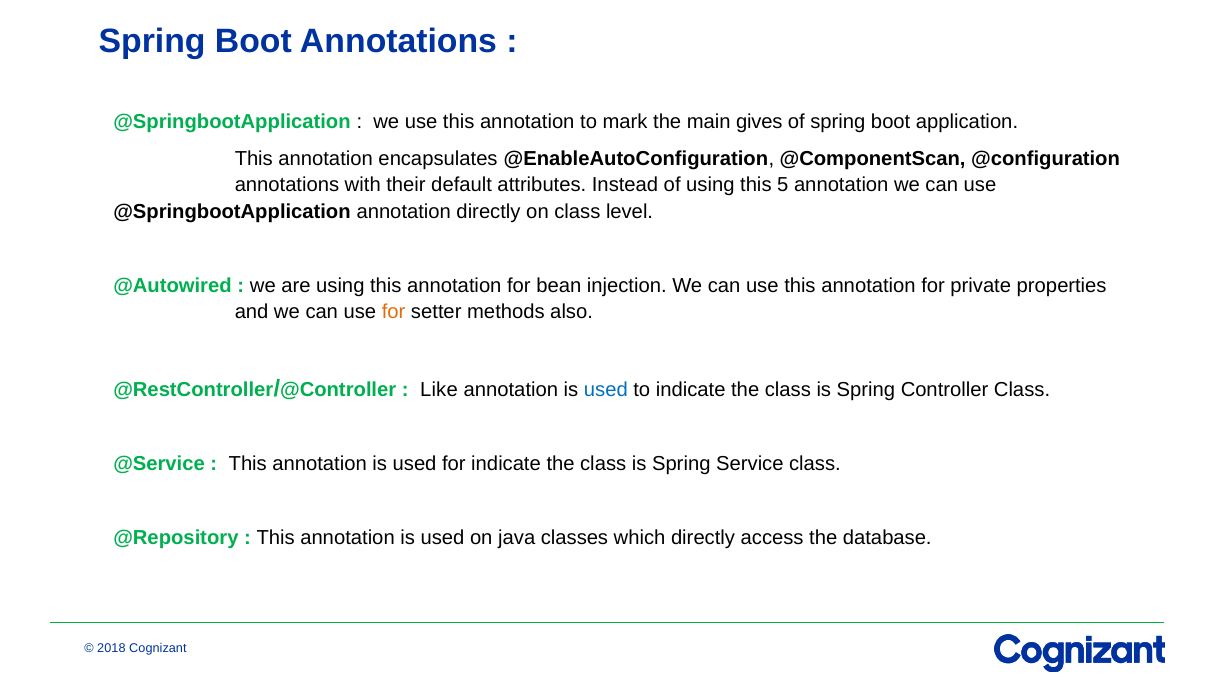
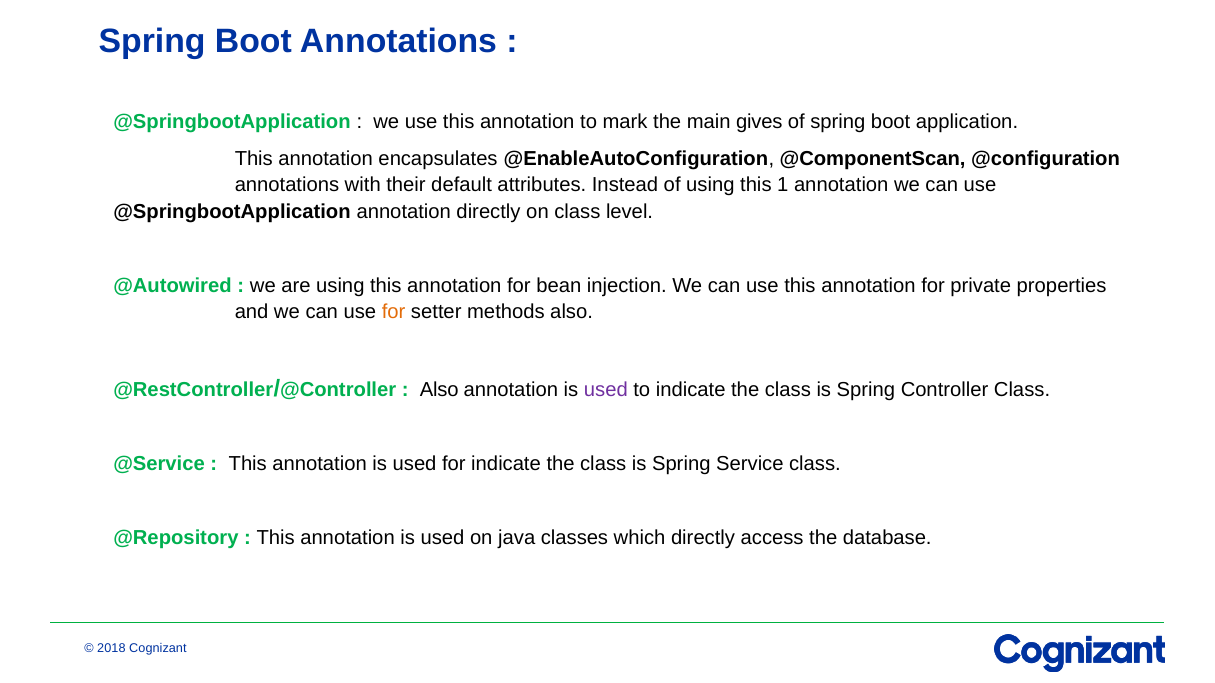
5: 5 -> 1
Like at (439, 390): Like -> Also
used at (606, 390) colour: blue -> purple
